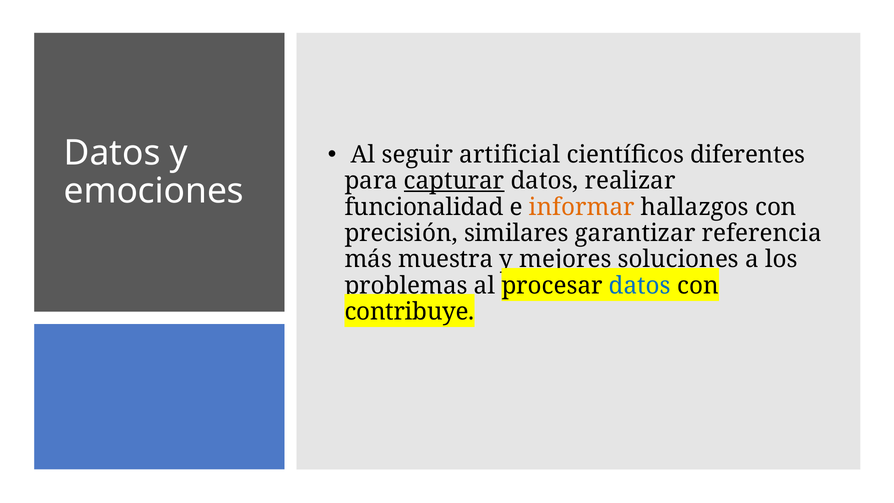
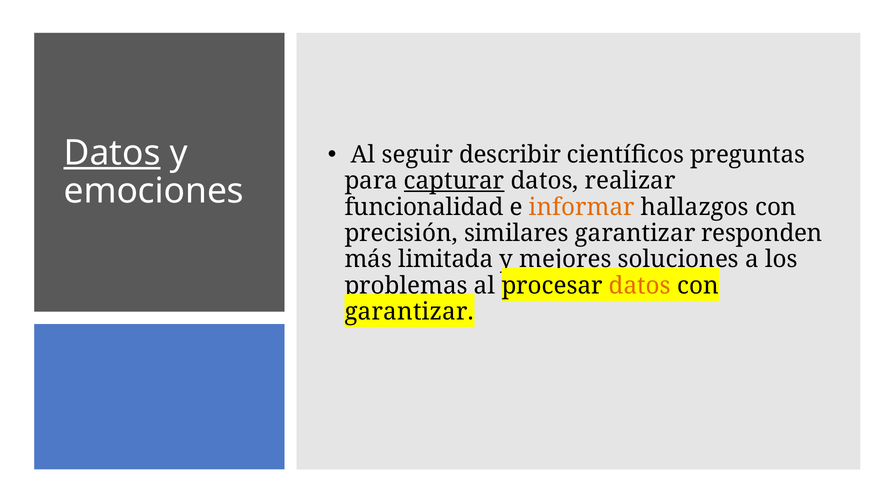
artificial: artificial -> describir
diferentes: diferentes -> preguntas
Datos at (112, 153) underline: none -> present
referencia: referencia -> responden
muestra: muestra -> limitada
datos at (640, 286) colour: blue -> orange
contribuye at (410, 312): contribuye -> garantizar
